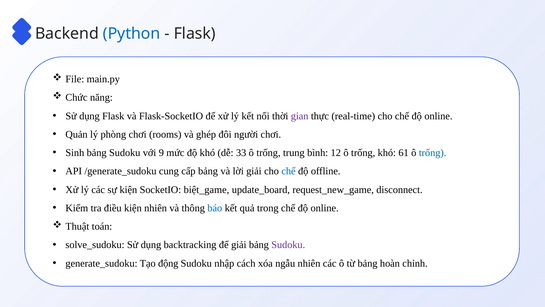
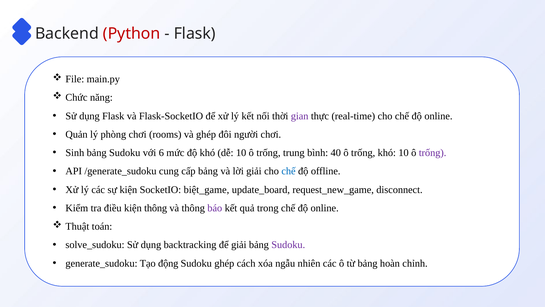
Python colour: blue -> red
9: 9 -> 6
dễ 33: 33 -> 10
12: 12 -> 40
khó 61: 61 -> 10
trống at (433, 153) colour: blue -> purple
kiện nhiên: nhiên -> thông
báo colour: blue -> purple
Sudoku nhập: nhập -> ghép
